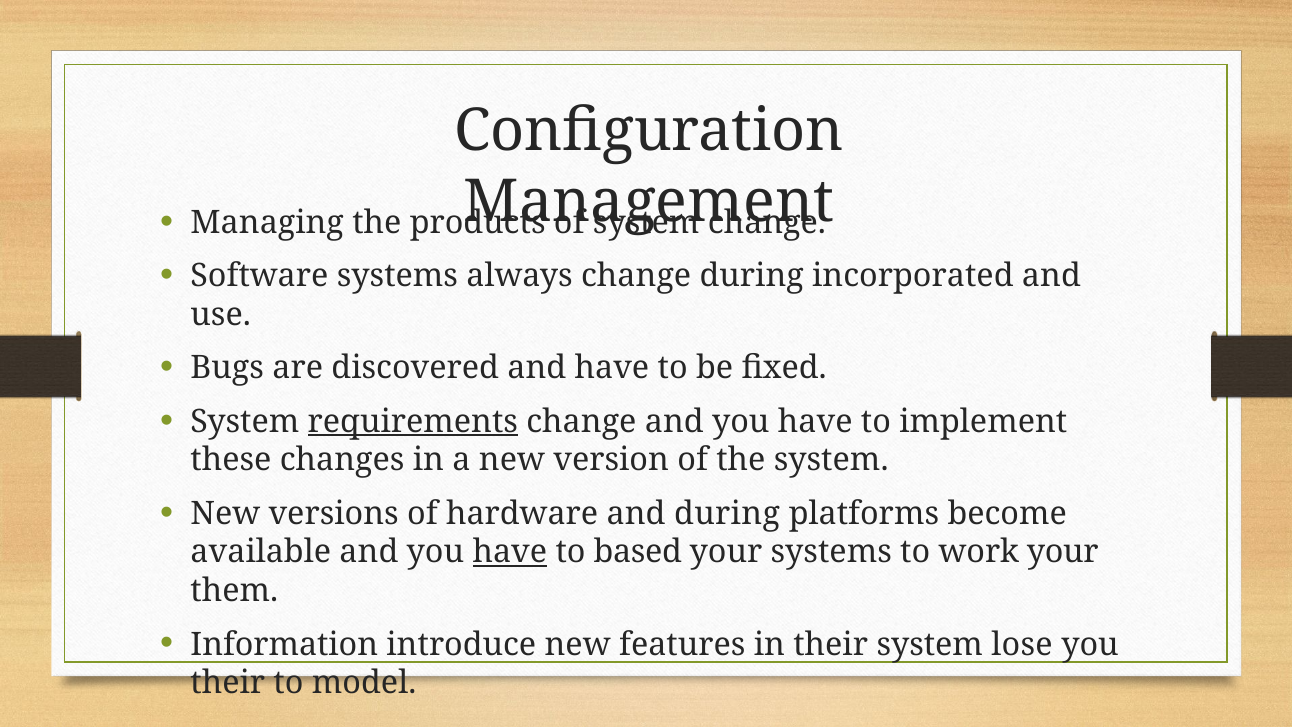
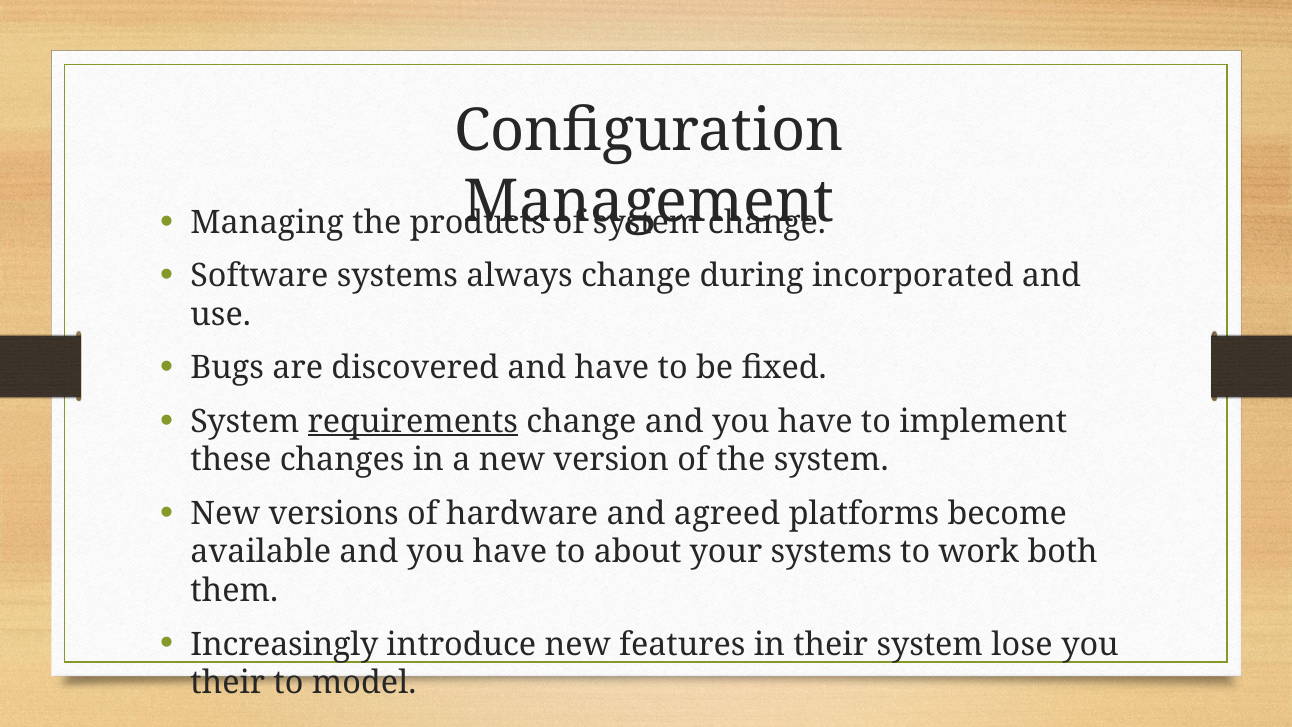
and during: during -> agreed
have at (510, 552) underline: present -> none
based: based -> about
work your: your -> both
Information: Information -> Increasingly
